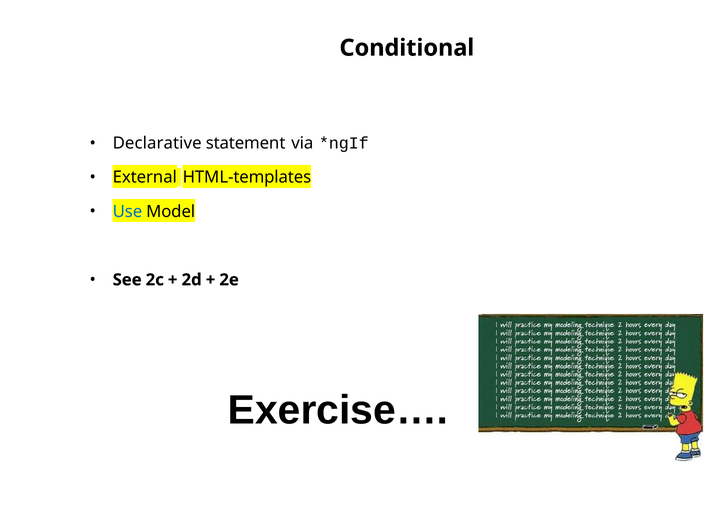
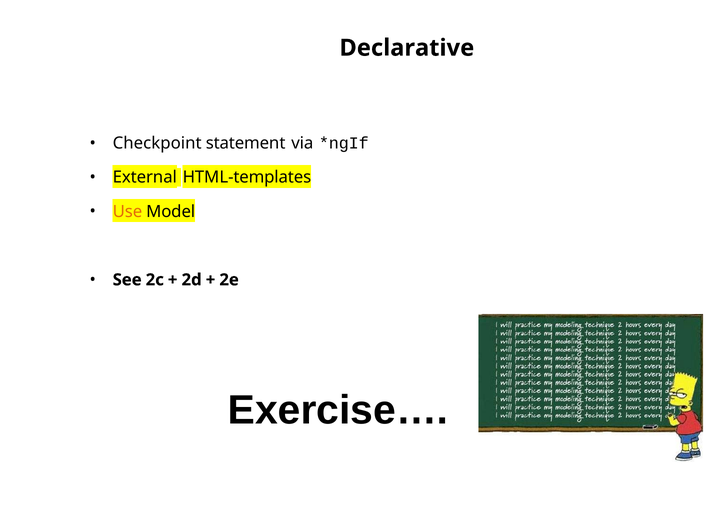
Conditional: Conditional -> Declarative
Declarative: Declarative -> Checkpoint
Use colour: blue -> orange
